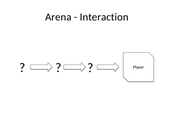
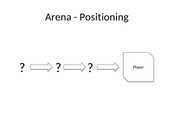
Interaction: Interaction -> Positioning
